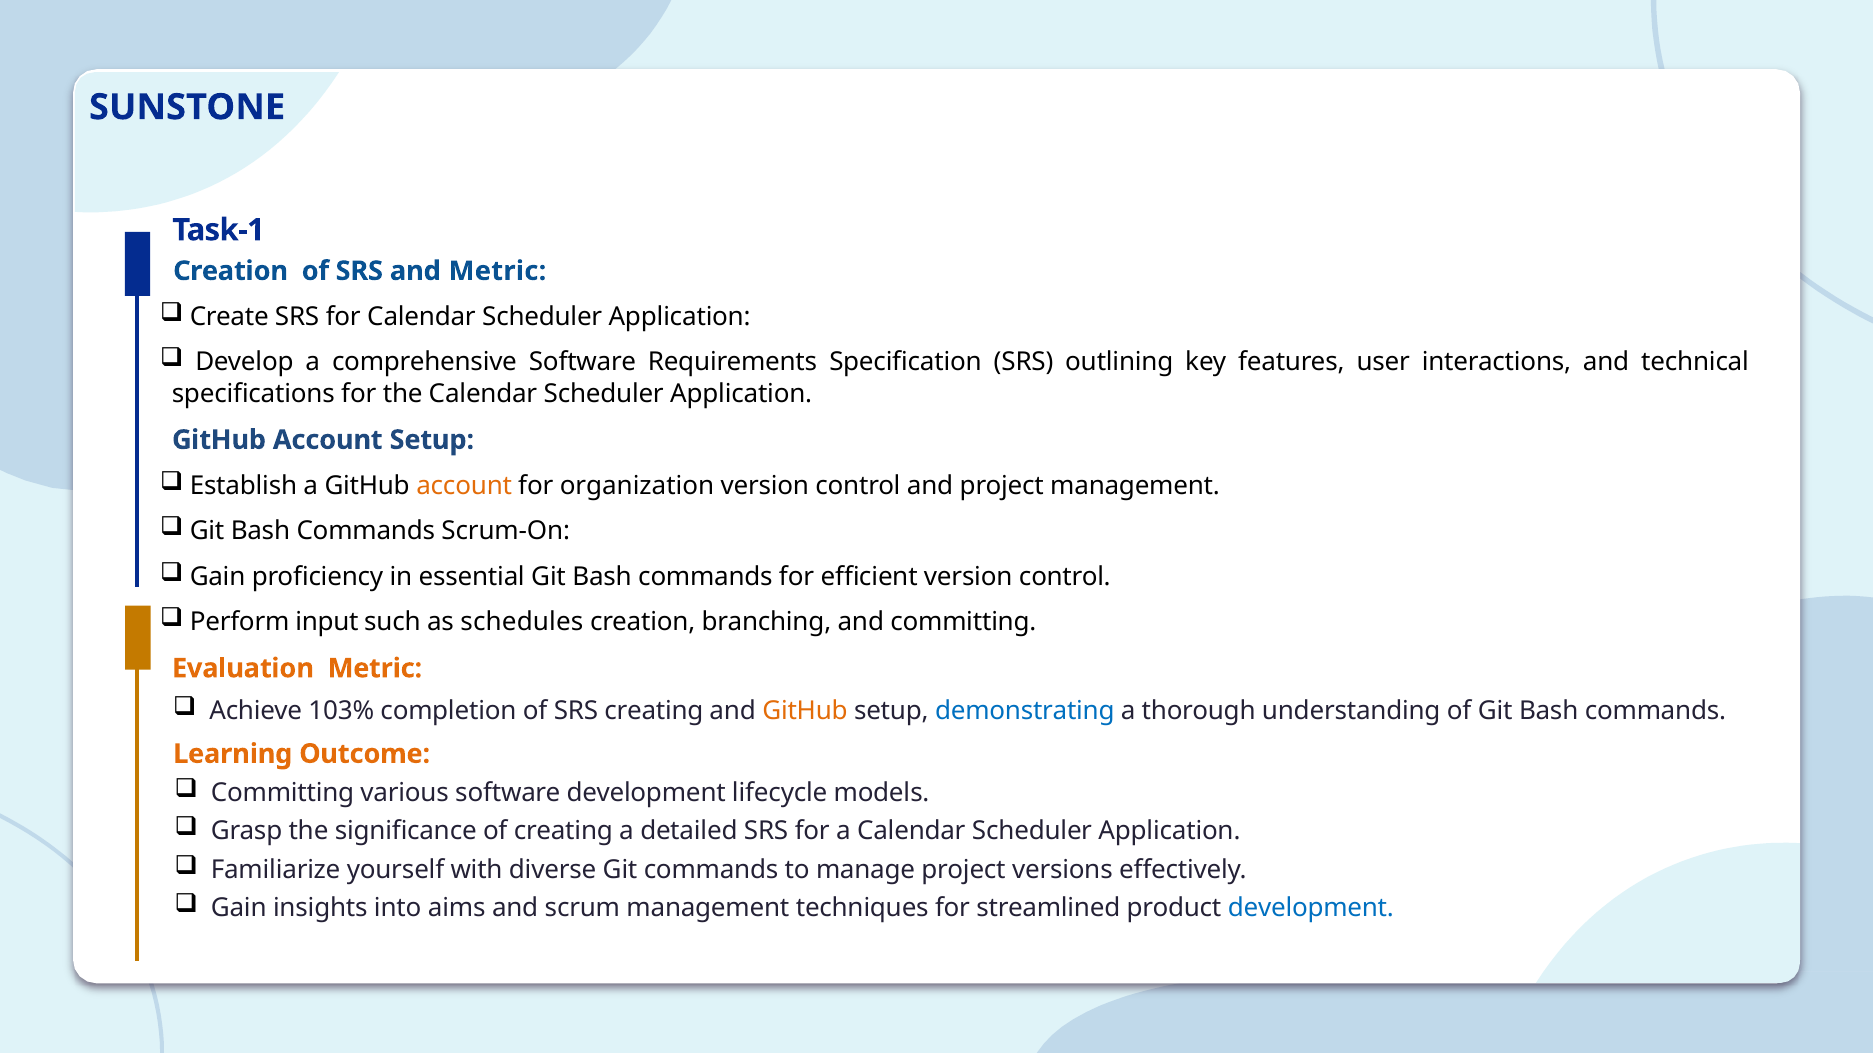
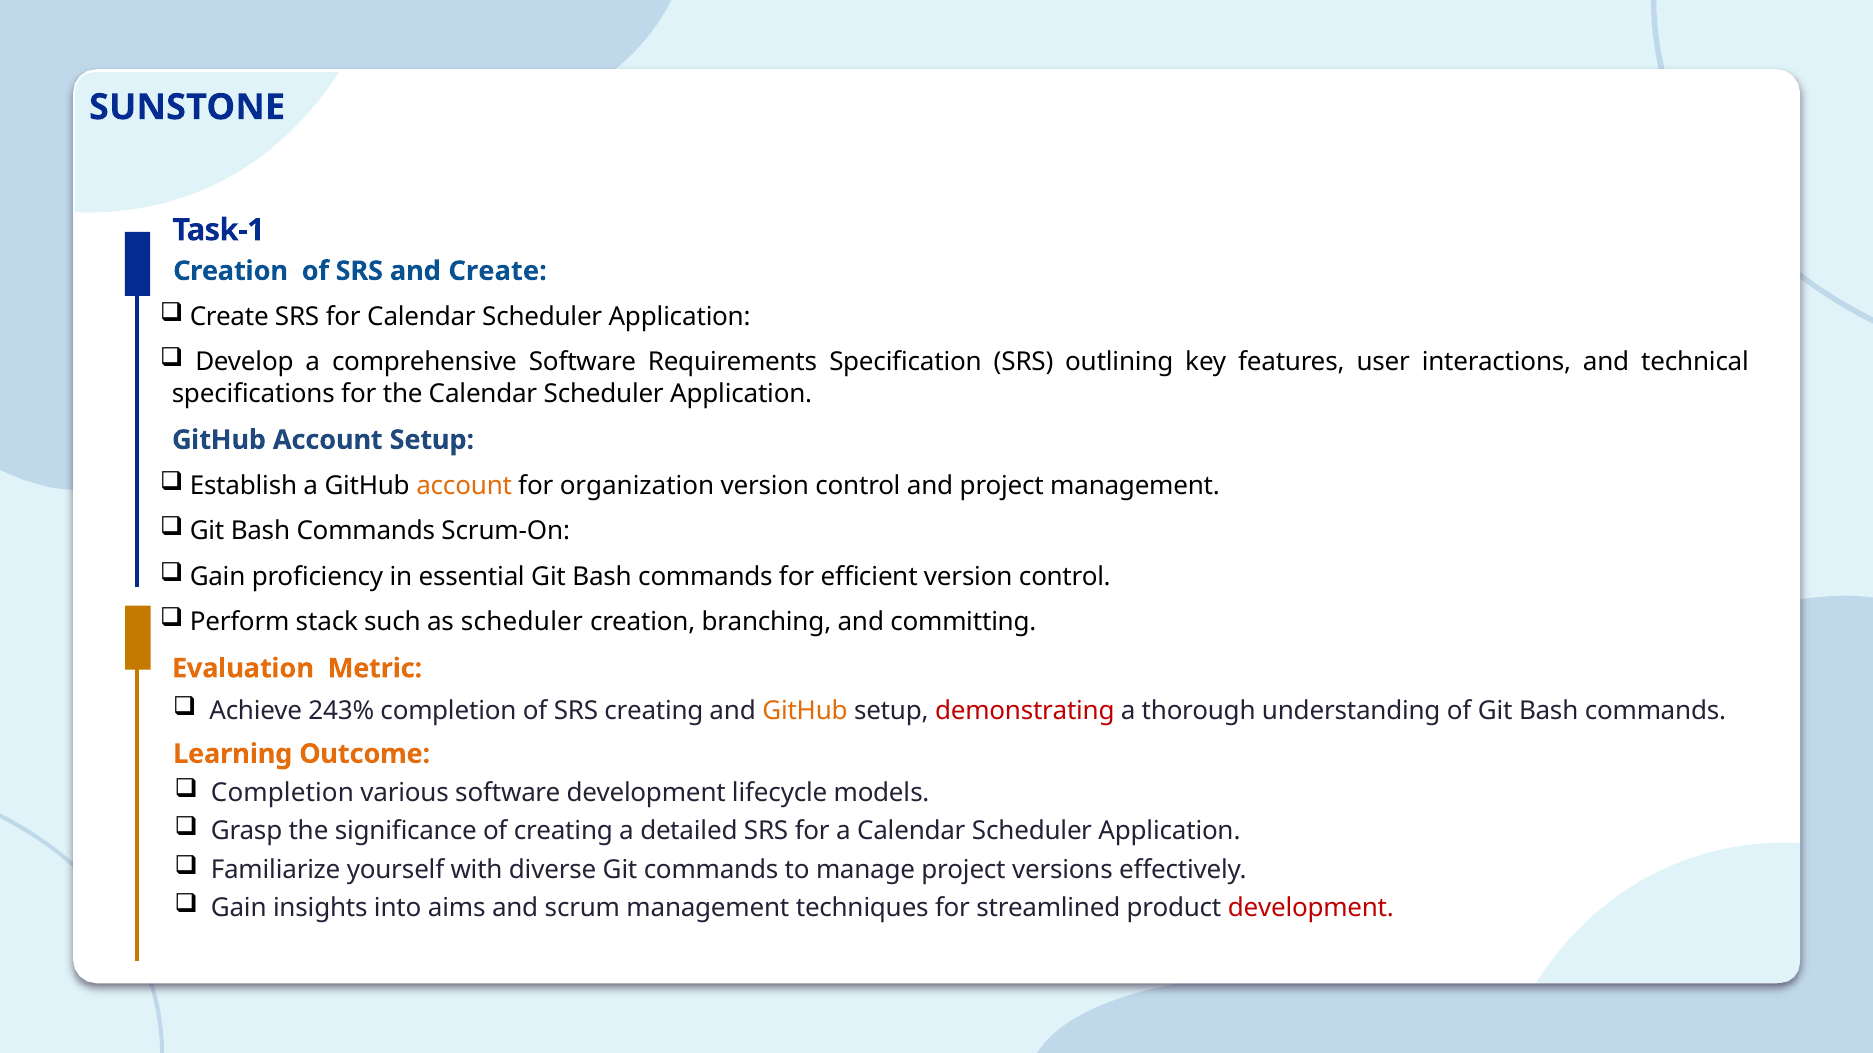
and Metric: Metric -> Create
input: input -> stack
as schedules: schedules -> scheduler
103%: 103% -> 243%
demonstrating colour: blue -> red
Committing at (283, 793): Committing -> Completion
development at (1311, 909) colour: blue -> red
